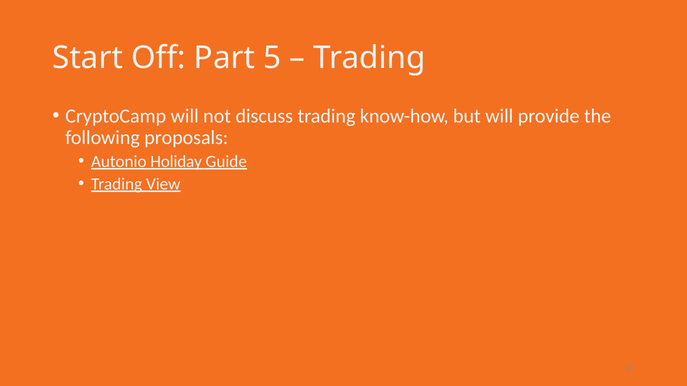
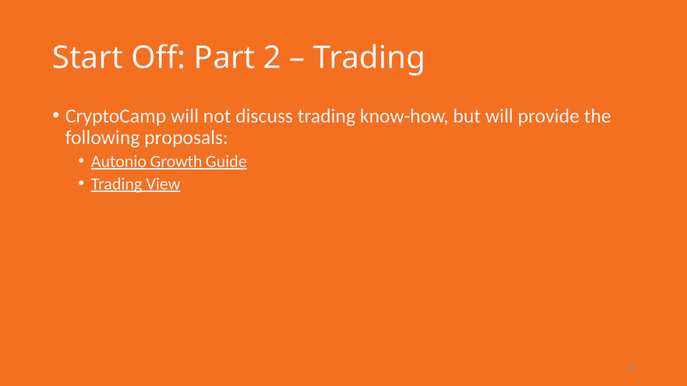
5: 5 -> 2
Holiday: Holiday -> Growth
